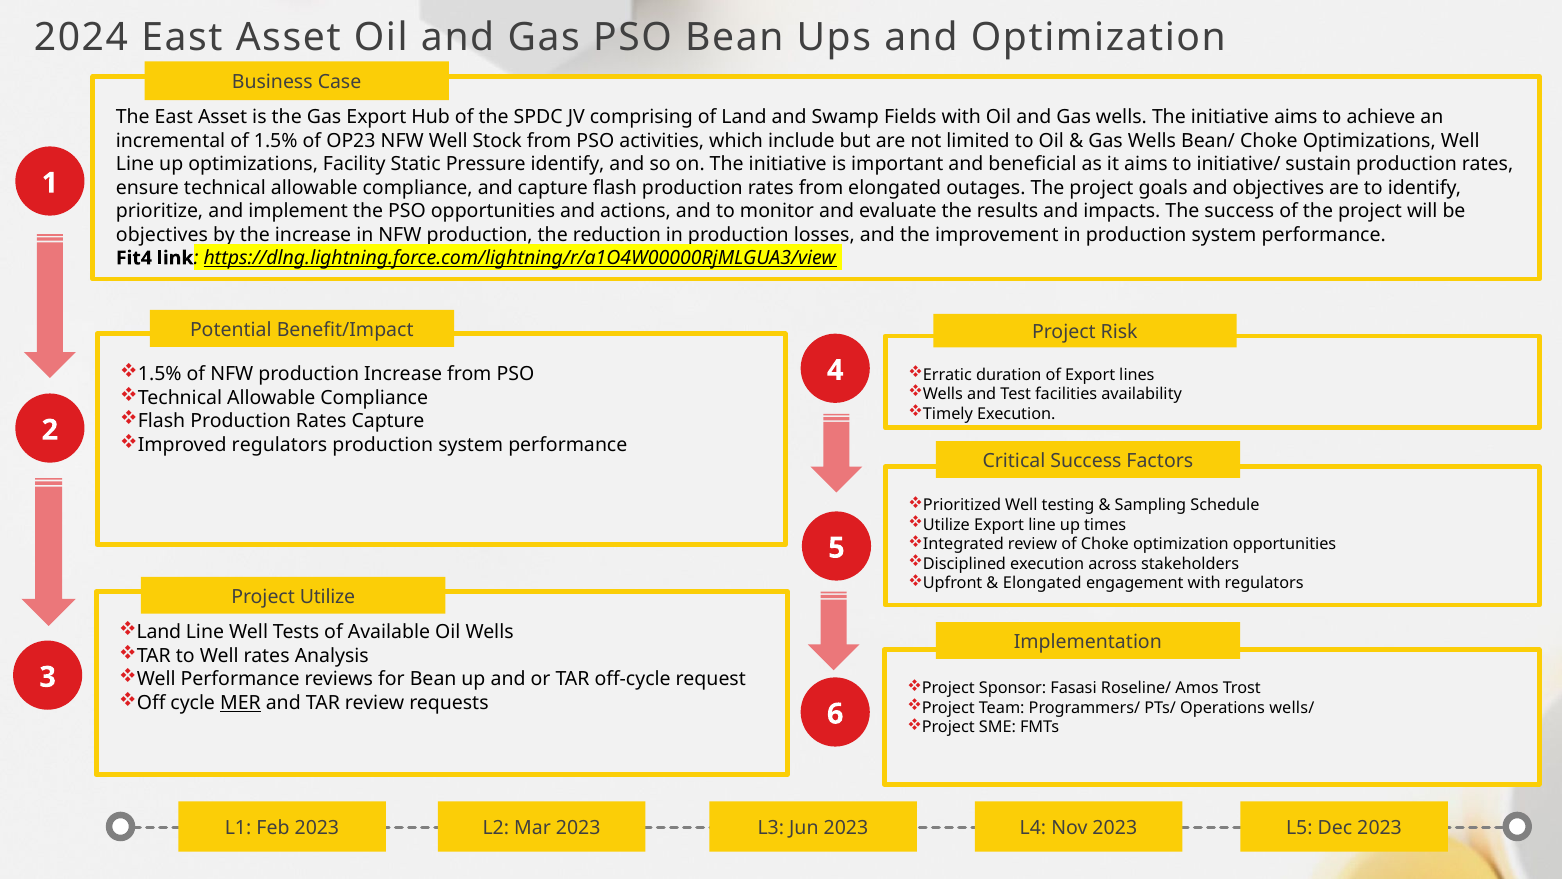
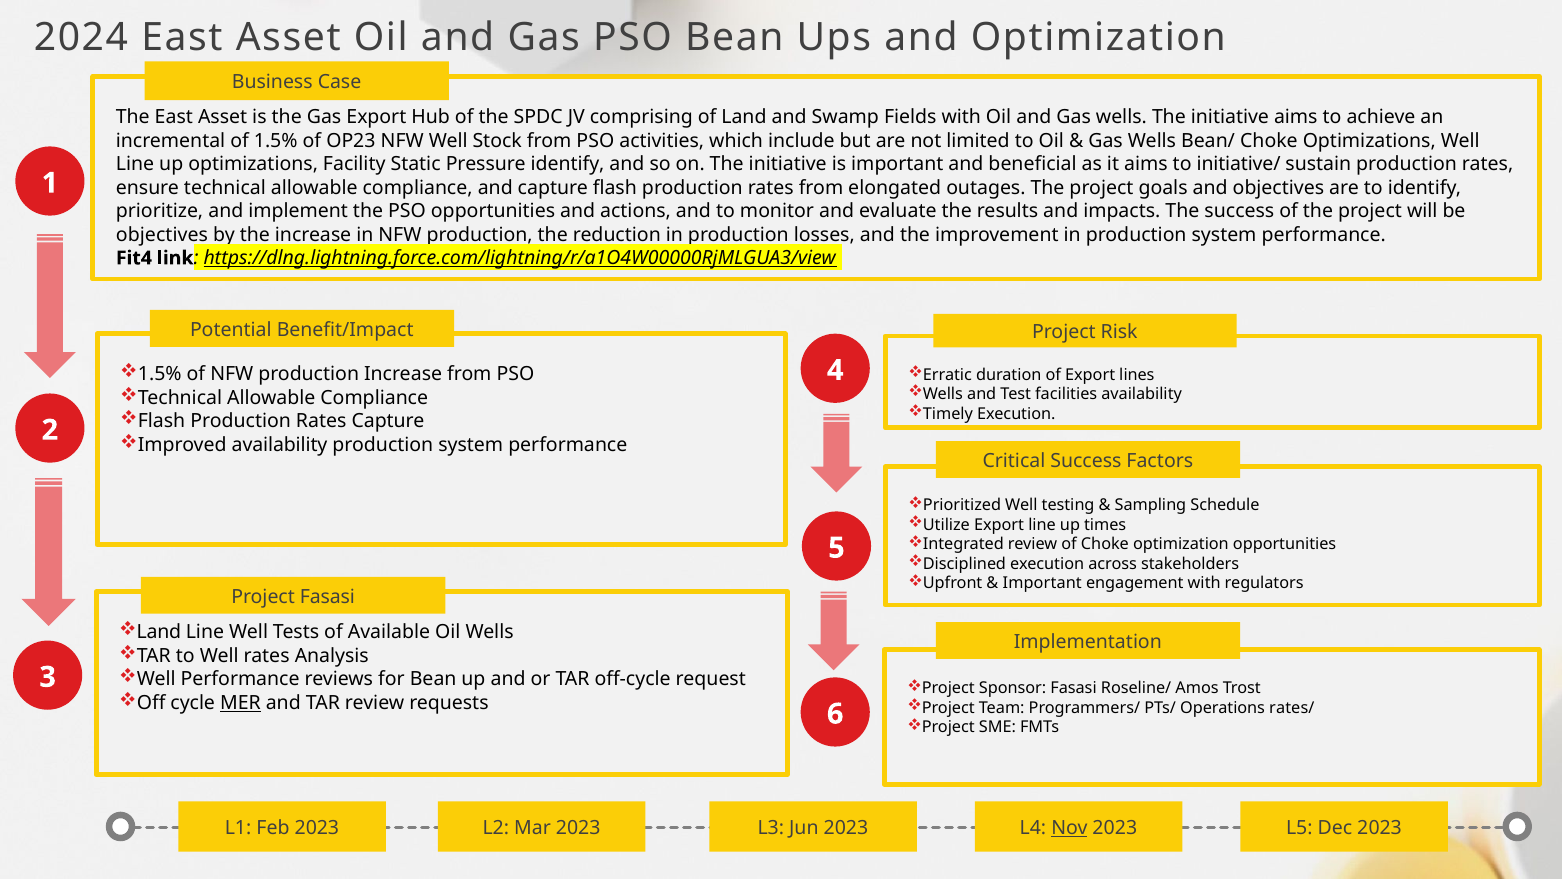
Improved regulators: regulators -> availability
Elongated at (1042, 583): Elongated -> Important
Project Utilize: Utilize -> Fasasi
wells/: wells/ -> rates/
Nov underline: none -> present
